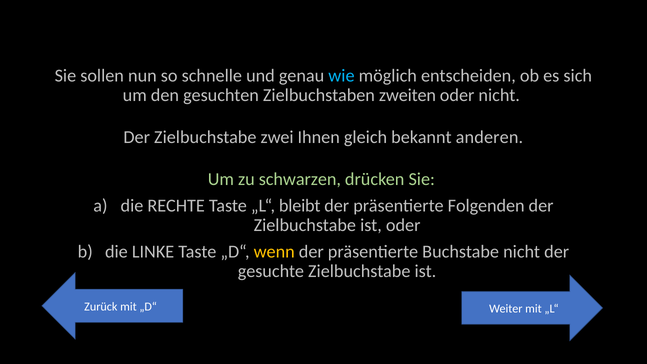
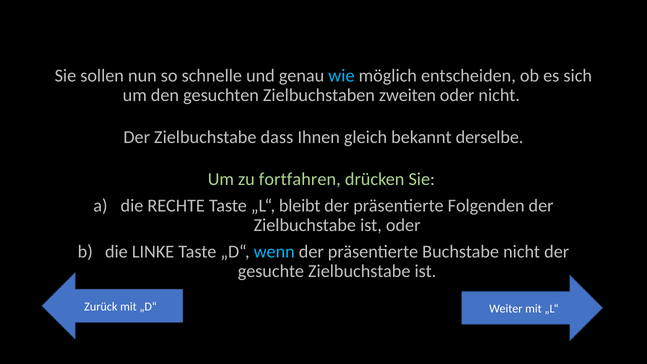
zwei: zwei -> dass
anderen: anderen -> derselbe
schwarzen: schwarzen -> fortfahren
wenn colour: yellow -> light blue
